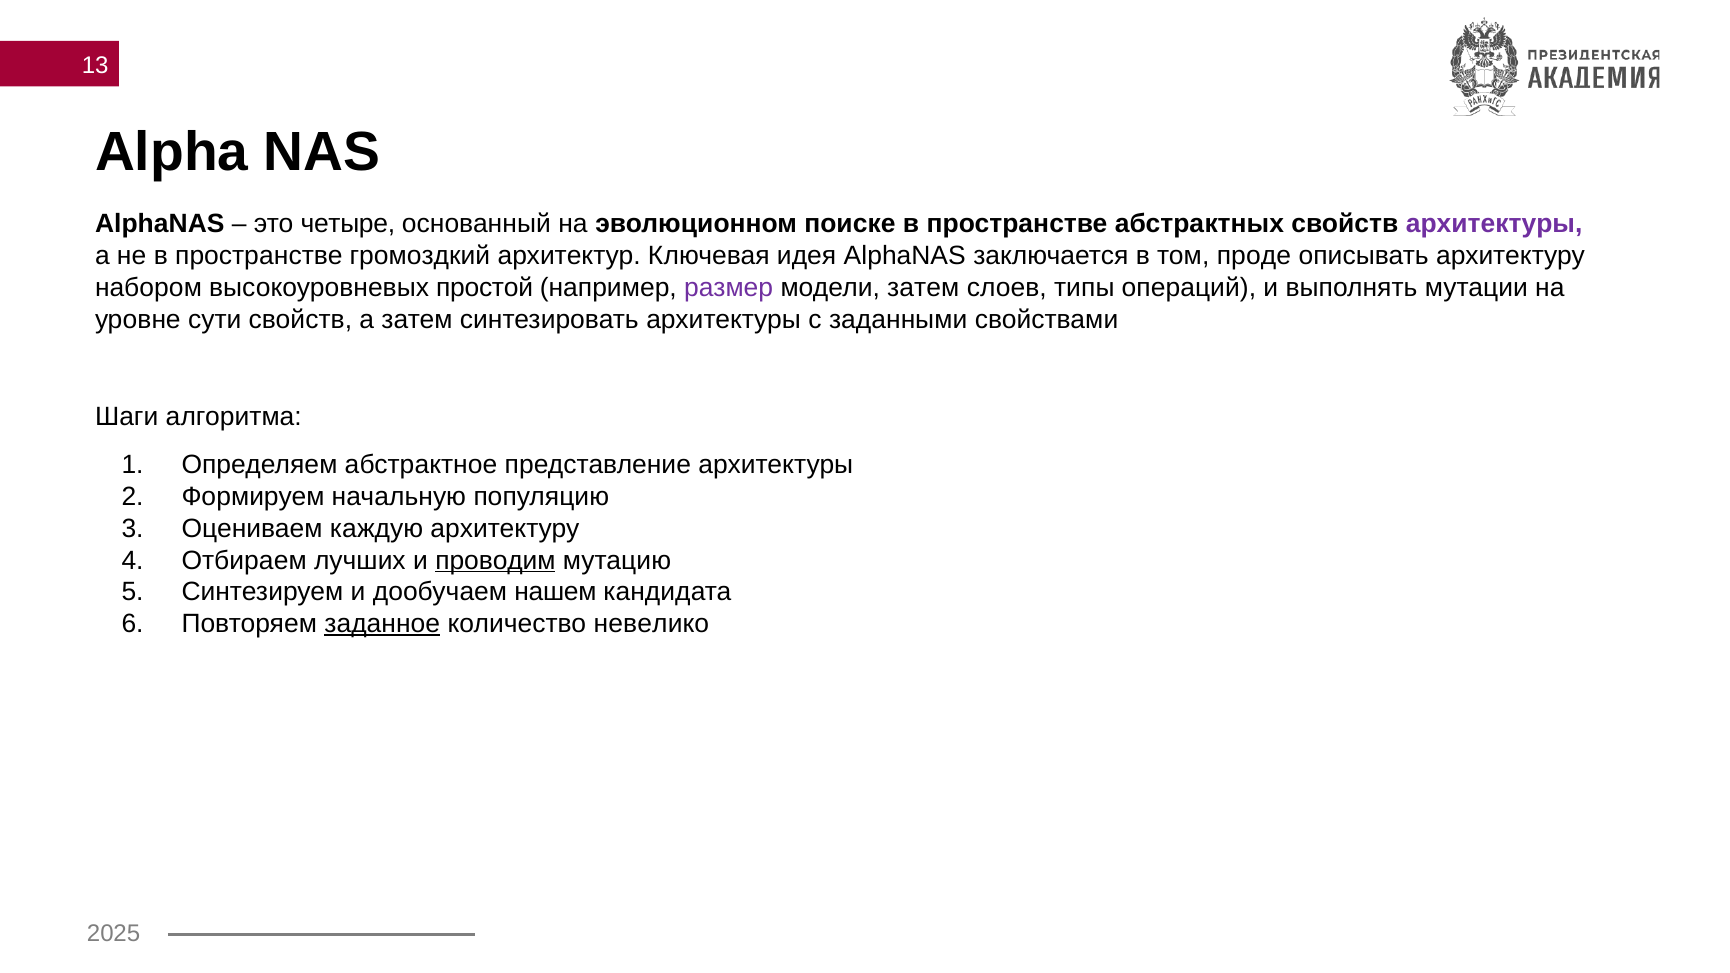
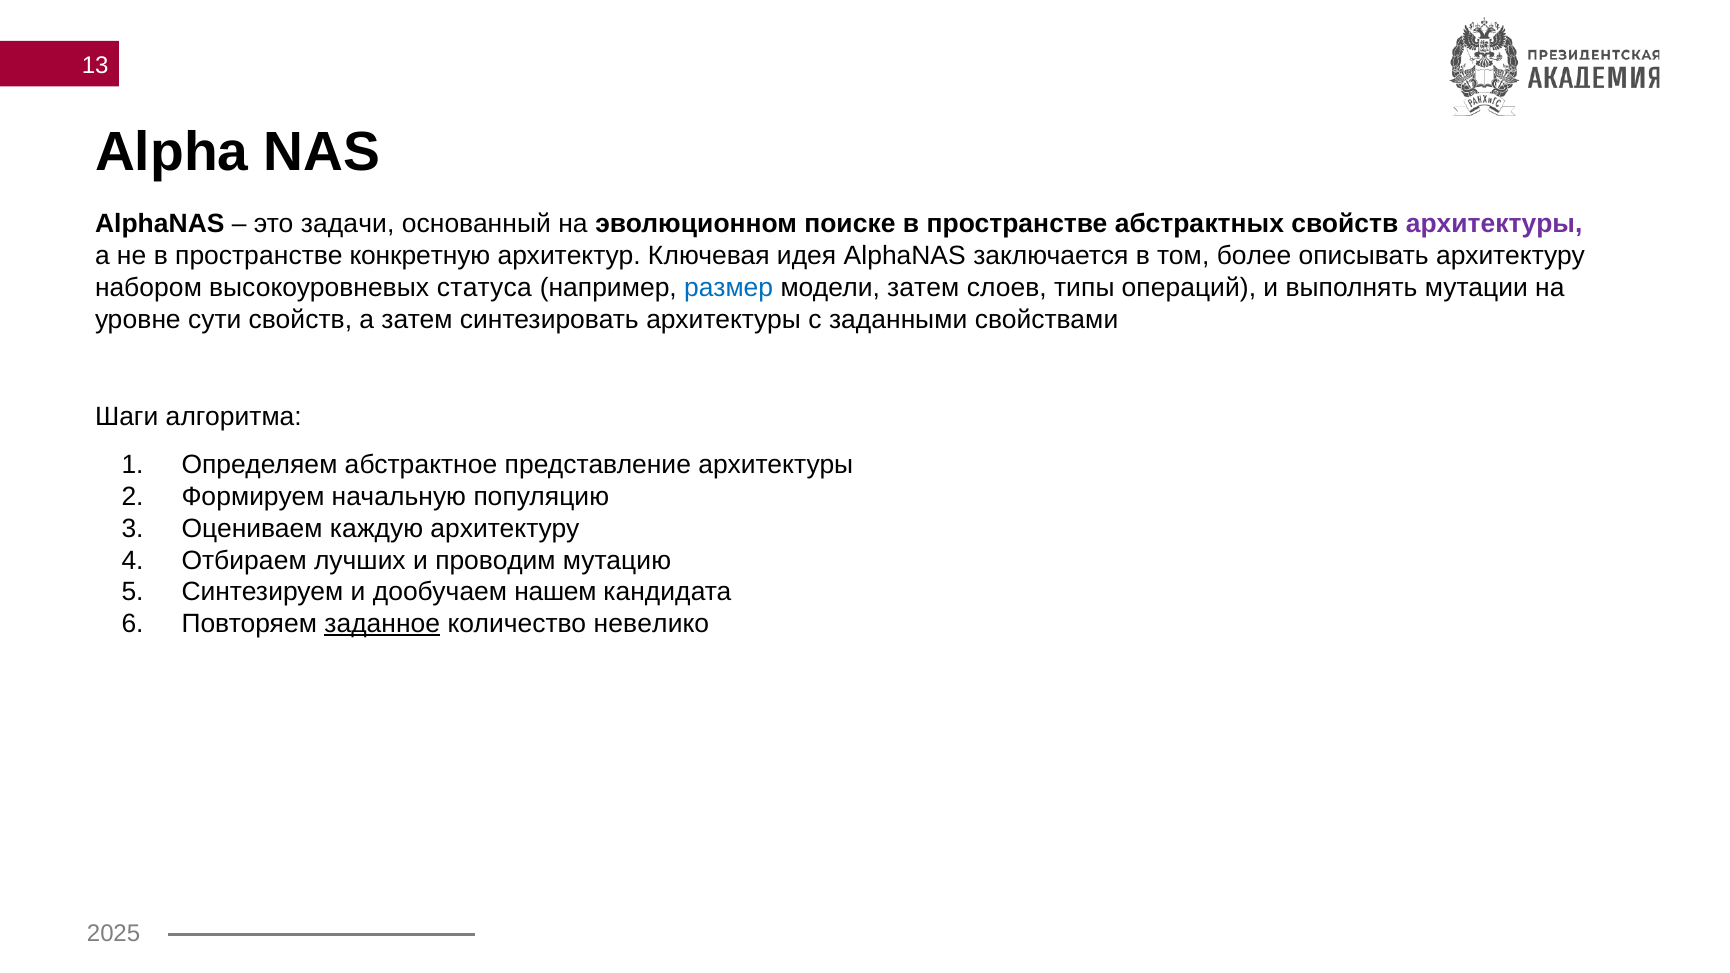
четыре: четыре -> задачи
громоздкий: громоздкий -> конкретную
проде: проде -> более
простой: простой -> статуса
размер colour: purple -> blue
проводим underline: present -> none
